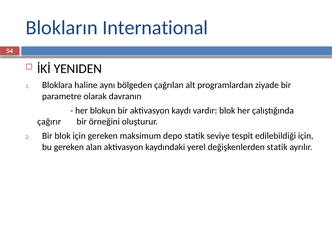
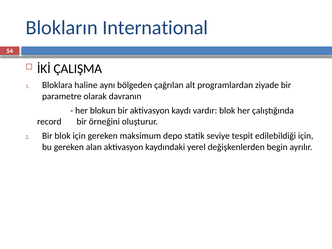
YENIDEN: YENIDEN -> ÇALIŞMA
çağırır: çağırır -> record
değişkenlerden statik: statik -> begin
